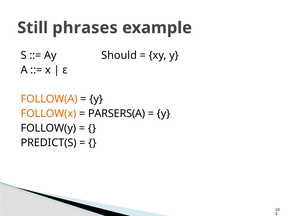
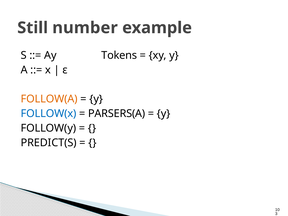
phrases: phrases -> number
Should: Should -> Tokens
FOLLOW(x colour: orange -> blue
